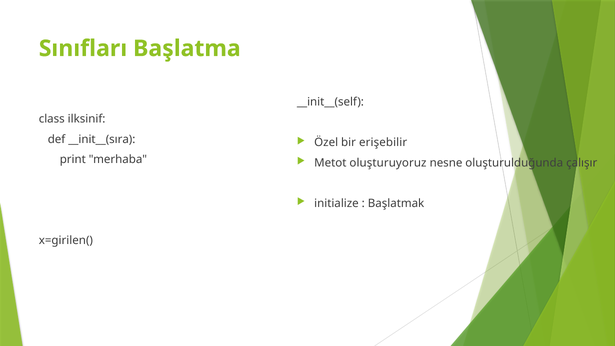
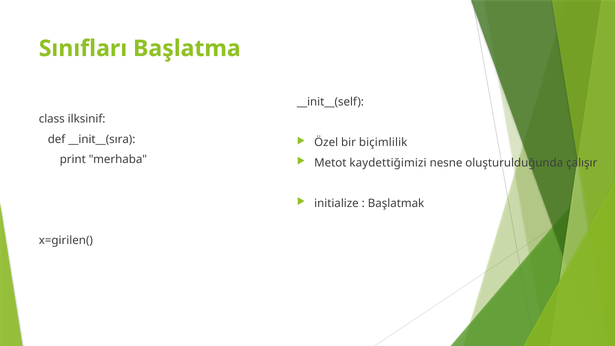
erişebilir: erişebilir -> biçimlilik
oluşturuyoruz: oluşturuyoruz -> kaydettiğimizi
